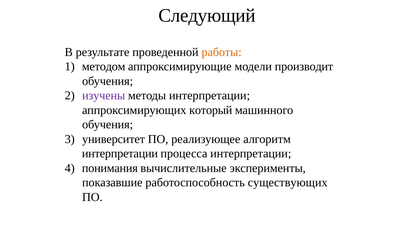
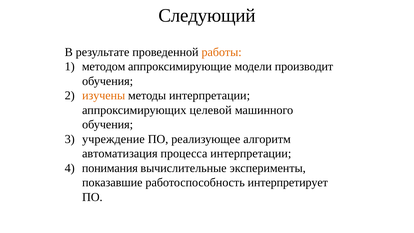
изучены colour: purple -> orange
который: который -> целевой
университет: университет -> учреждение
интерпретации at (120, 154): интерпретации -> автоматизация
существующих: существующих -> интерпретирует
